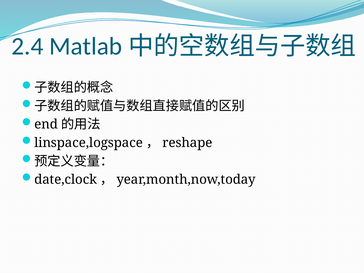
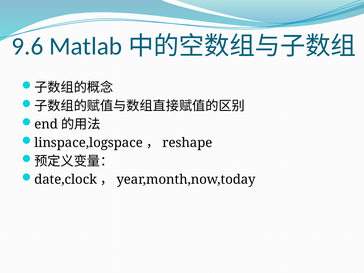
2.4: 2.4 -> 9.6
